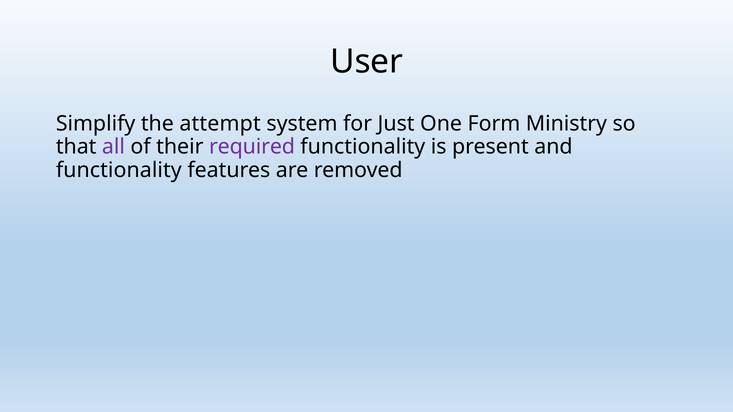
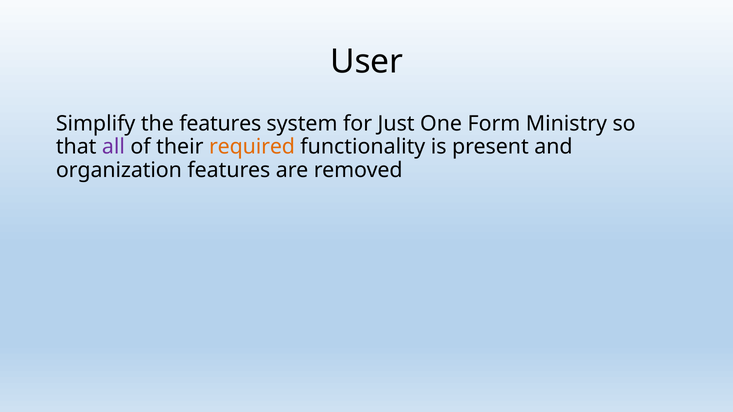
the attempt: attempt -> features
required colour: purple -> orange
functionality at (119, 170): functionality -> organization
